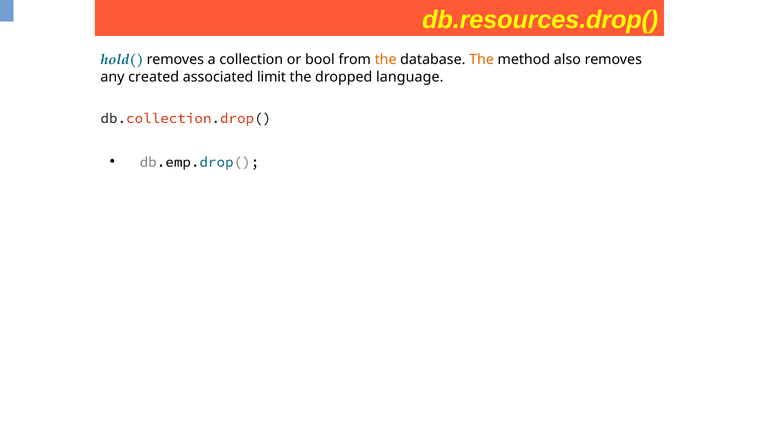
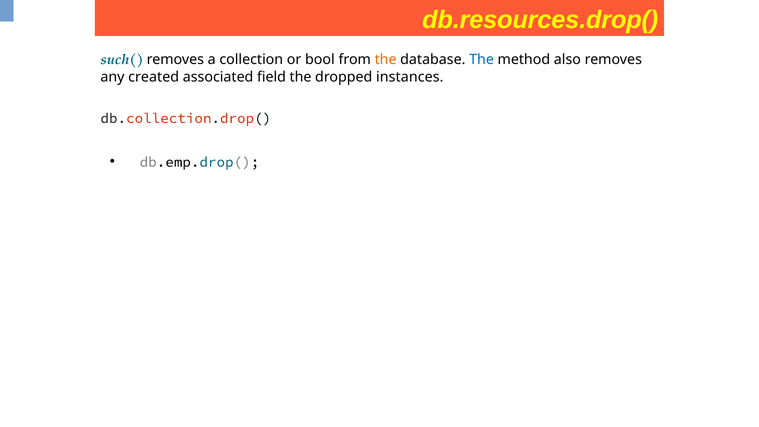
hold(: hold( -> such(
The at (482, 60) colour: orange -> blue
limit: limit -> field
language: language -> instances
